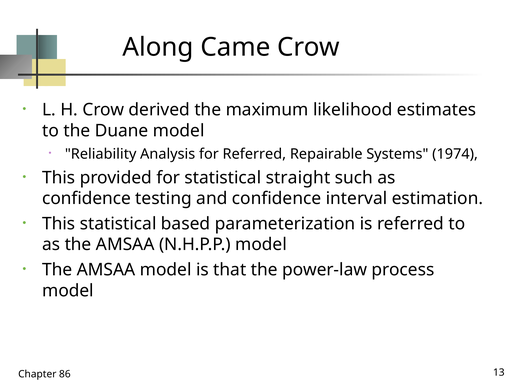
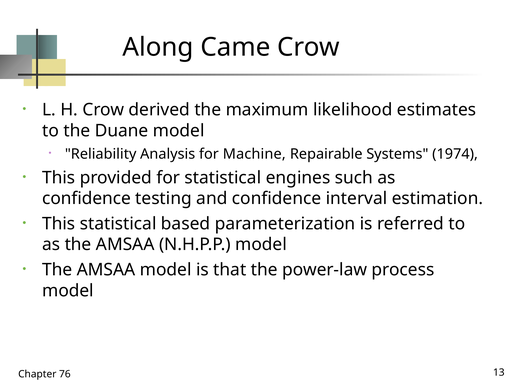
for Referred: Referred -> Machine
straight: straight -> engines
86: 86 -> 76
